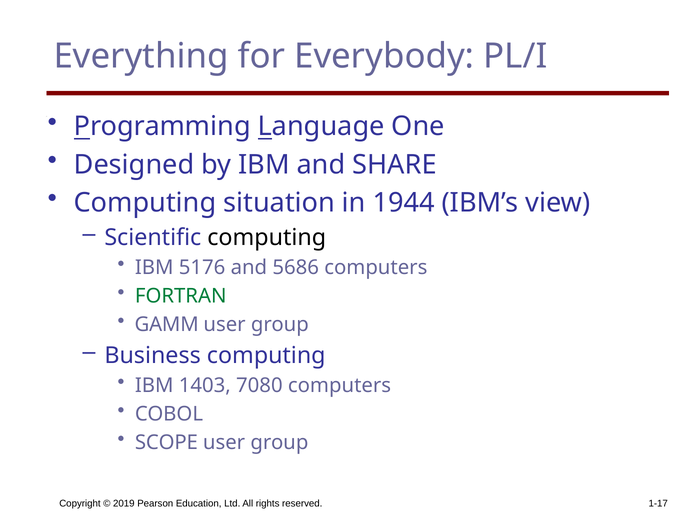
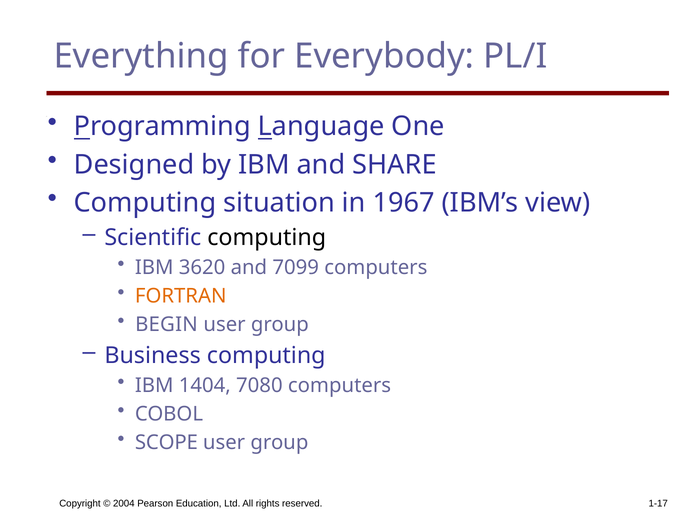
1944: 1944 -> 1967
5176: 5176 -> 3620
5686: 5686 -> 7099
FORTRAN colour: green -> orange
GAMM: GAMM -> BEGIN
1403: 1403 -> 1404
2019: 2019 -> 2004
